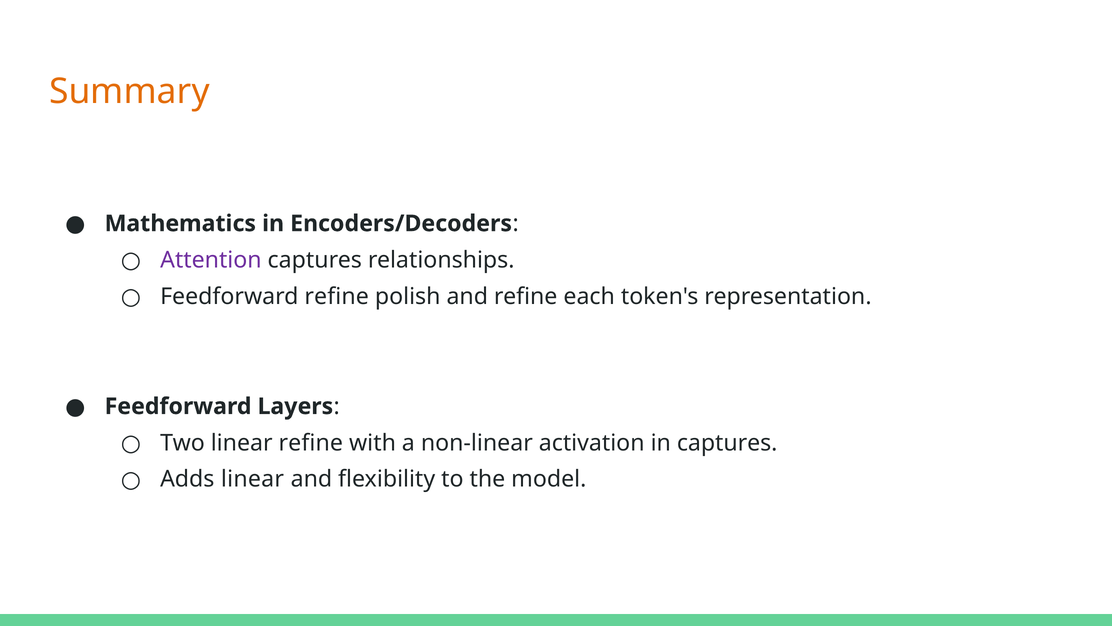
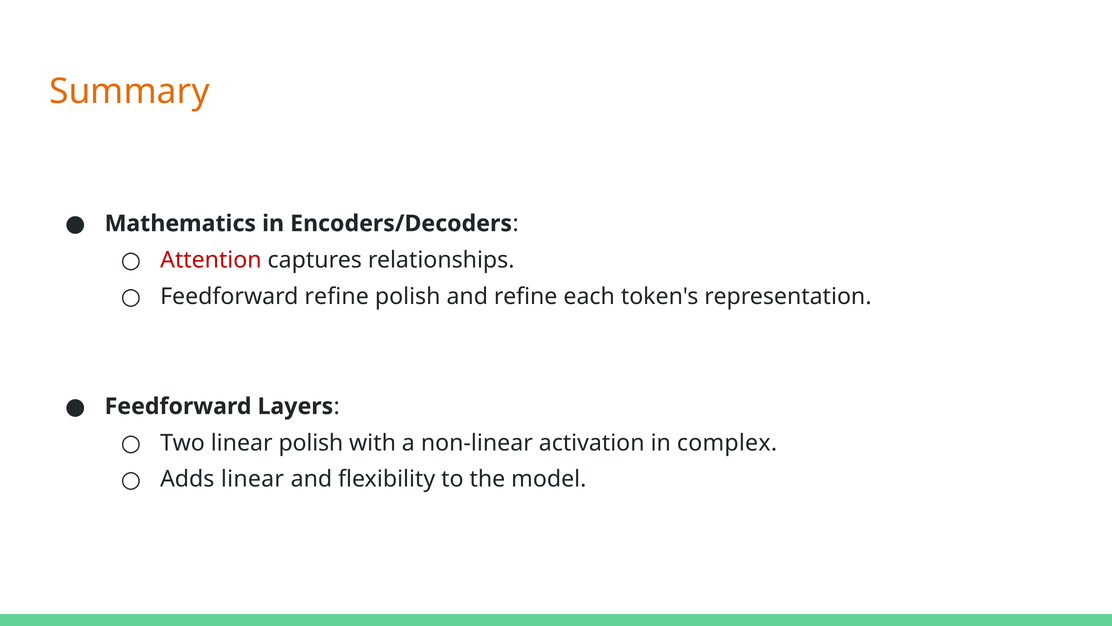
Attention colour: purple -> red
linear refine: refine -> polish
in captures: captures -> complex
